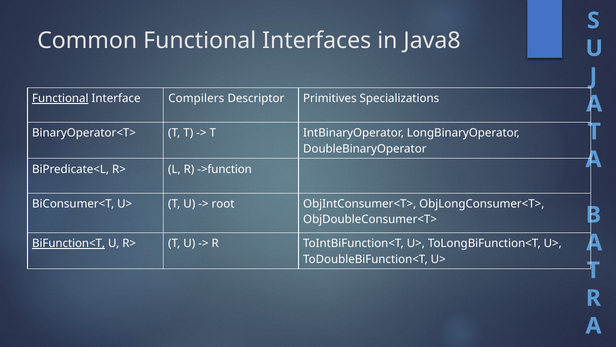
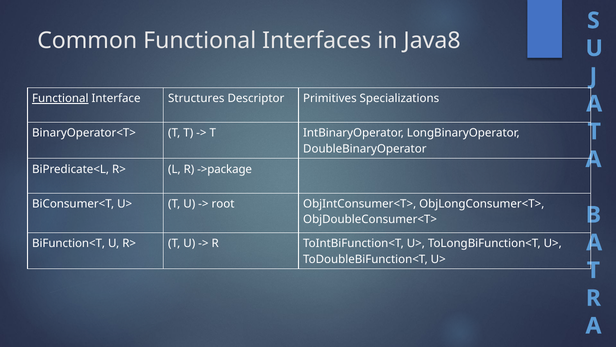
Compilers: Compilers -> Structures
->function: ->function -> ->package
BiFunction<T underline: present -> none
